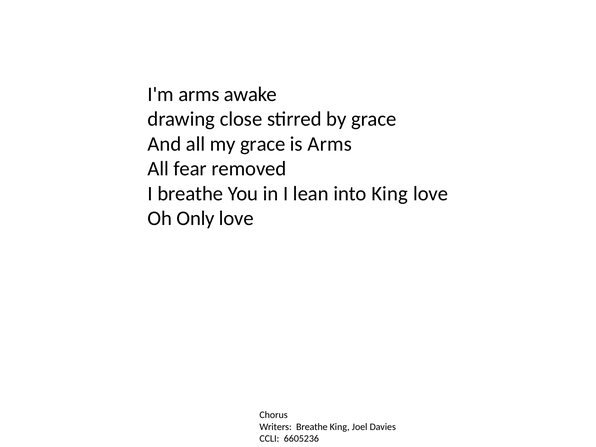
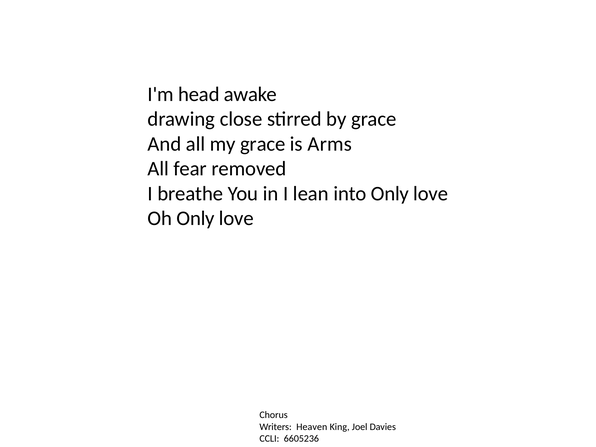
I'm arms: arms -> head
into King: King -> Only
Writers Breathe: Breathe -> Heaven
